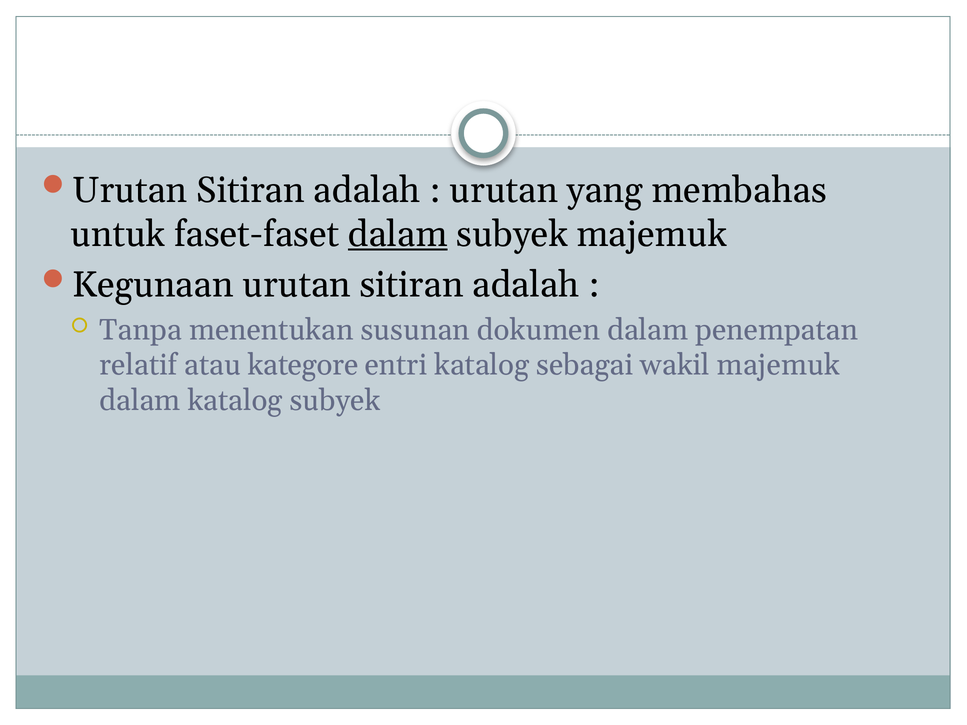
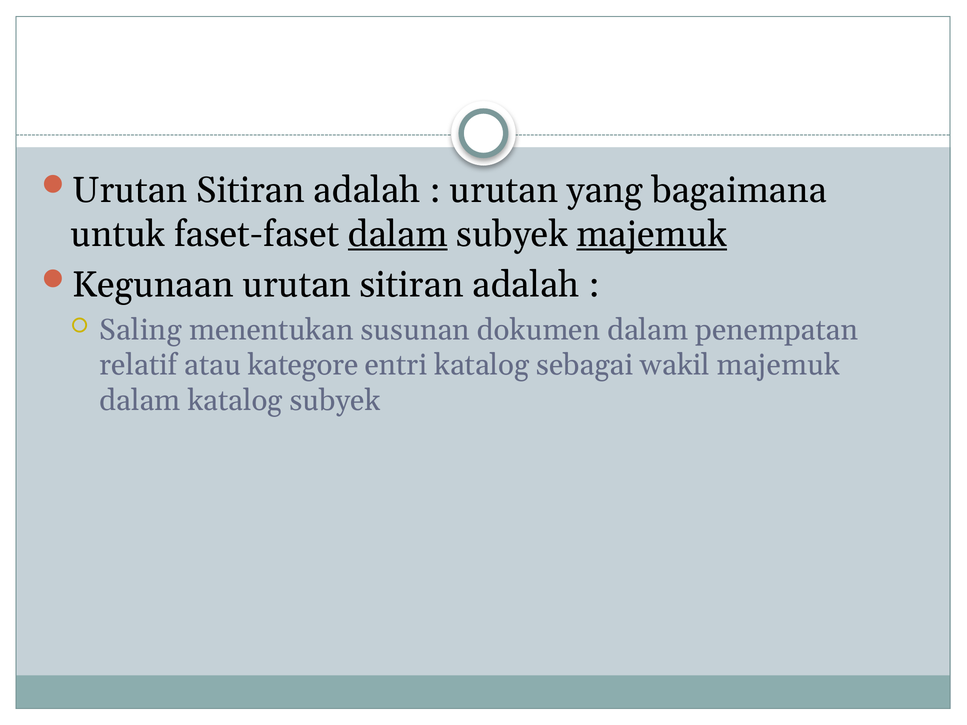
membahas: membahas -> bagaimana
majemuk at (652, 234) underline: none -> present
Tanpa: Tanpa -> Saling
